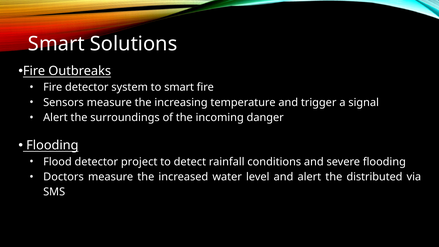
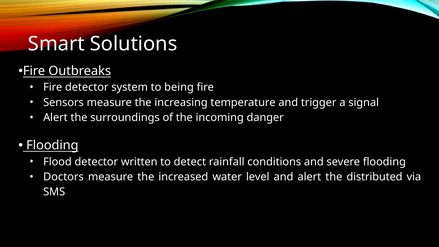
to smart: smart -> being
project: project -> written
